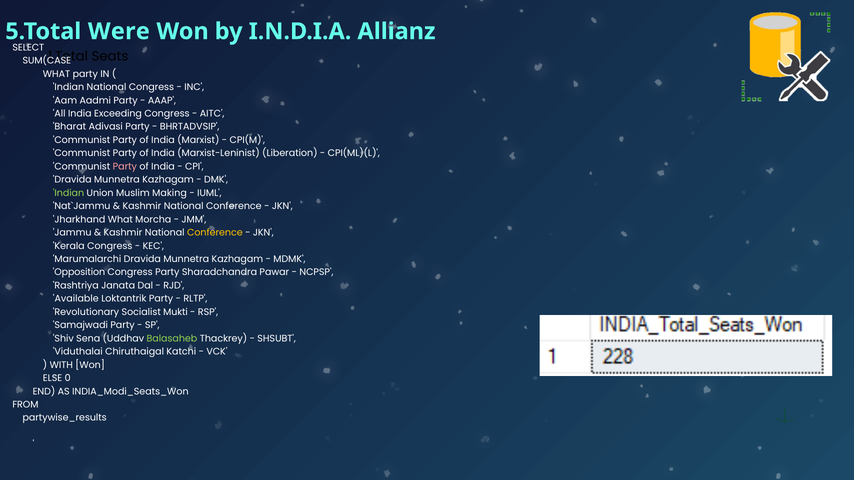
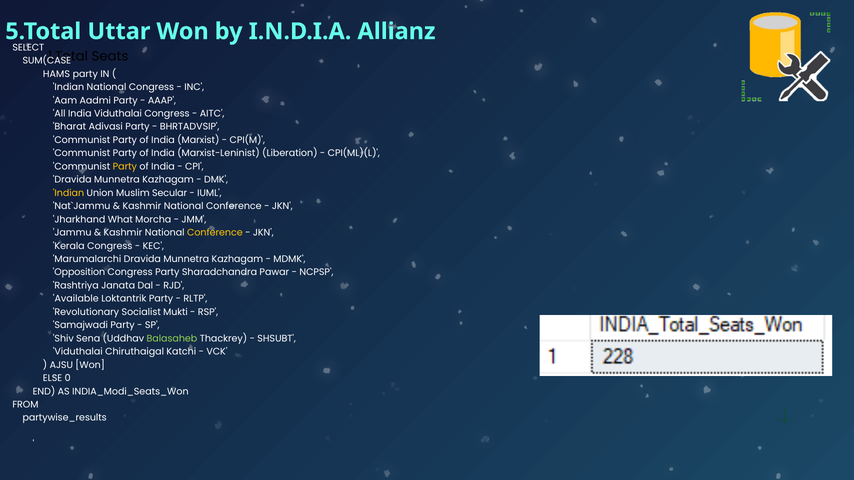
Were: Were -> Uttar
WHAT at (57, 74): WHAT -> HAMS
India Exceeding: Exceeding -> Viduthalai
Party at (125, 167) colour: pink -> yellow
Indian at (69, 193) colour: light green -> yellow
Making: Making -> Secular
WITH: WITH -> AJSU
